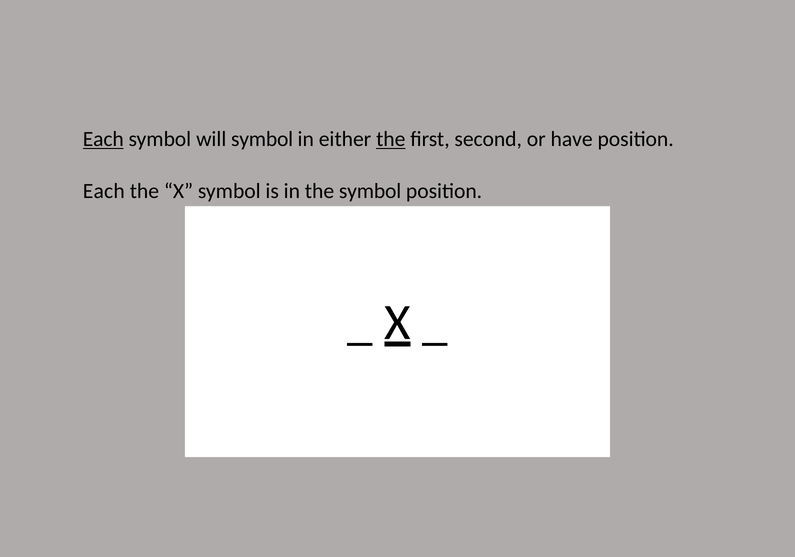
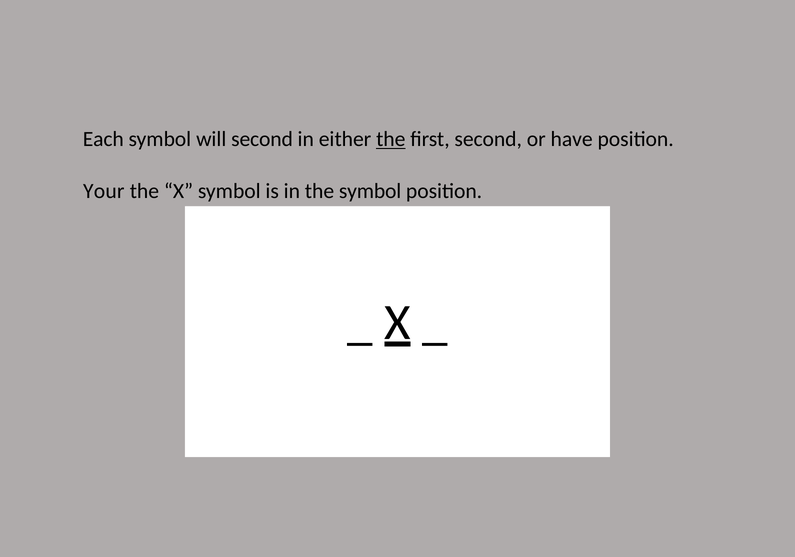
Each at (103, 139) underline: present -> none
will symbol: symbol -> second
Each at (104, 191): Each -> Your
